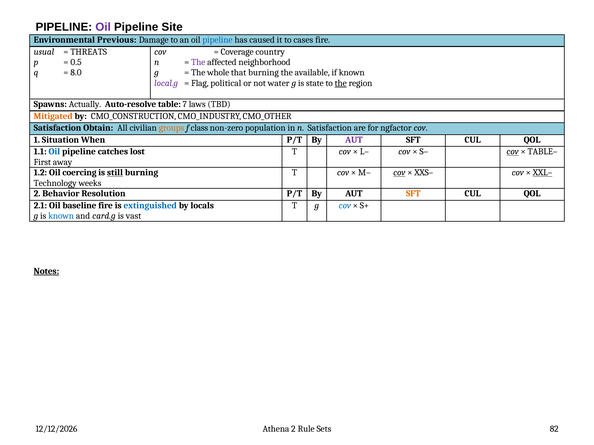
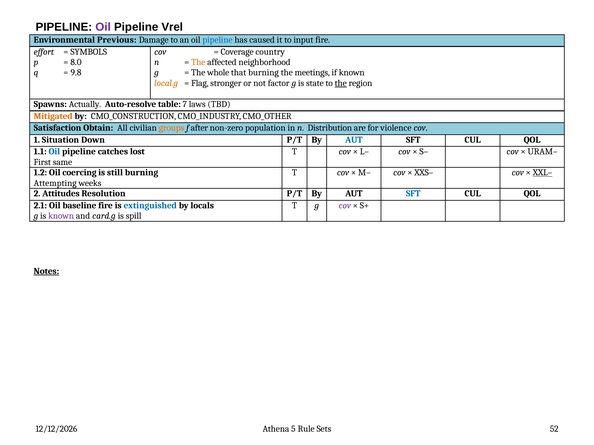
Site: Site -> Vrel
cases: cases -> input
usual: usual -> effort
THREATS: THREATS -> SYMBOLS
0.5: 0.5 -> 8.0
The at (198, 62) colour: purple -> orange
8.0: 8.0 -> 9.8
available: available -> meetings
local.g colour: purple -> orange
political: political -> stronger
water: water -> factor
class: class -> after
n Satisfaction: Satisfaction -> Distribution
ngfactor: ngfactor -> violence
When: When -> Down
AUT at (354, 140) colour: purple -> blue
cov at (513, 152) underline: present -> none
TABLE–: TABLE– -> URAM–
away: away -> same
still underline: present -> none
cov at (399, 173) underline: present -> none
Technology: Technology -> Attempting
Behavior: Behavior -> Attitudes
SFT at (413, 194) colour: orange -> blue
cov at (345, 206) colour: blue -> purple
known at (61, 216) colour: blue -> purple
vast: vast -> spill
Athena 2: 2 -> 5
82: 82 -> 52
